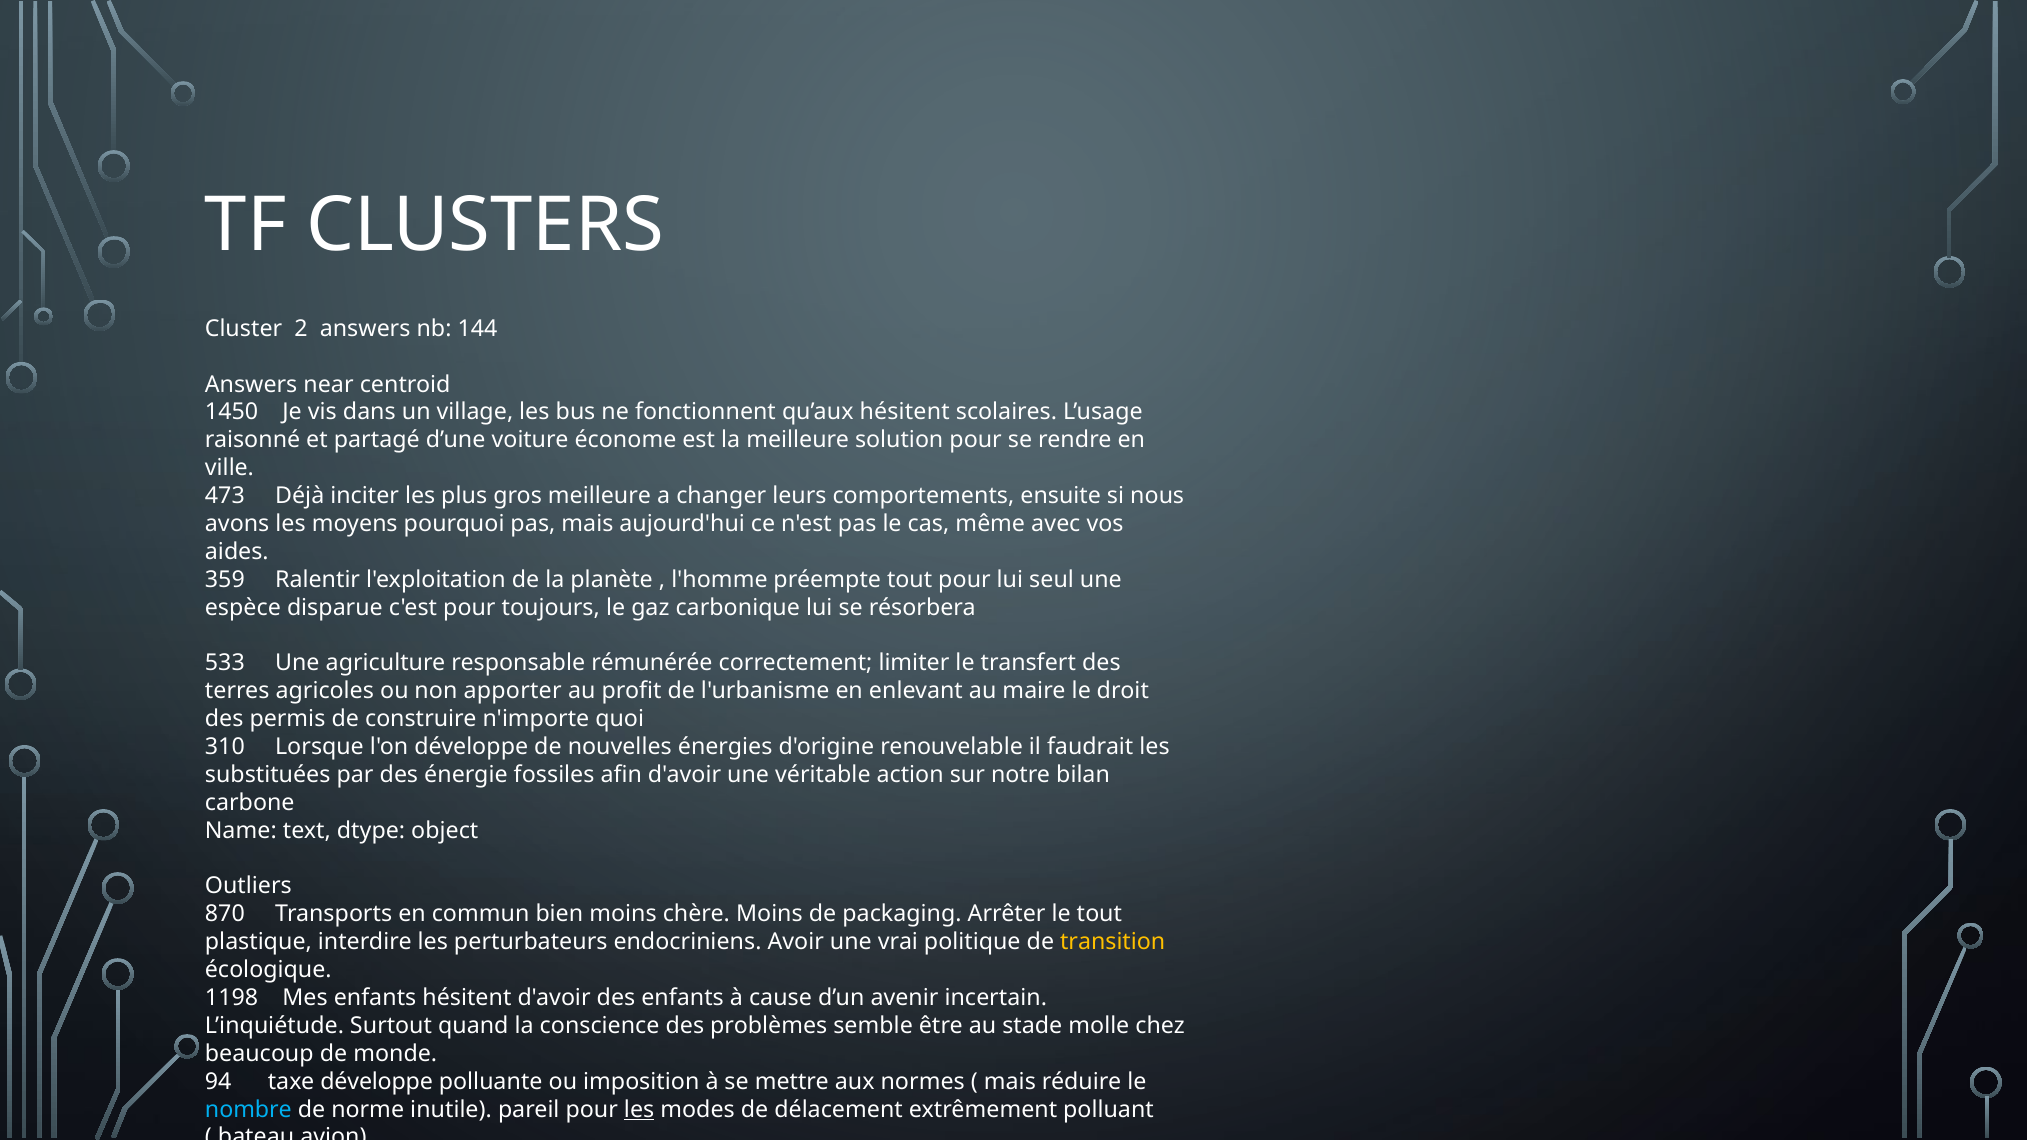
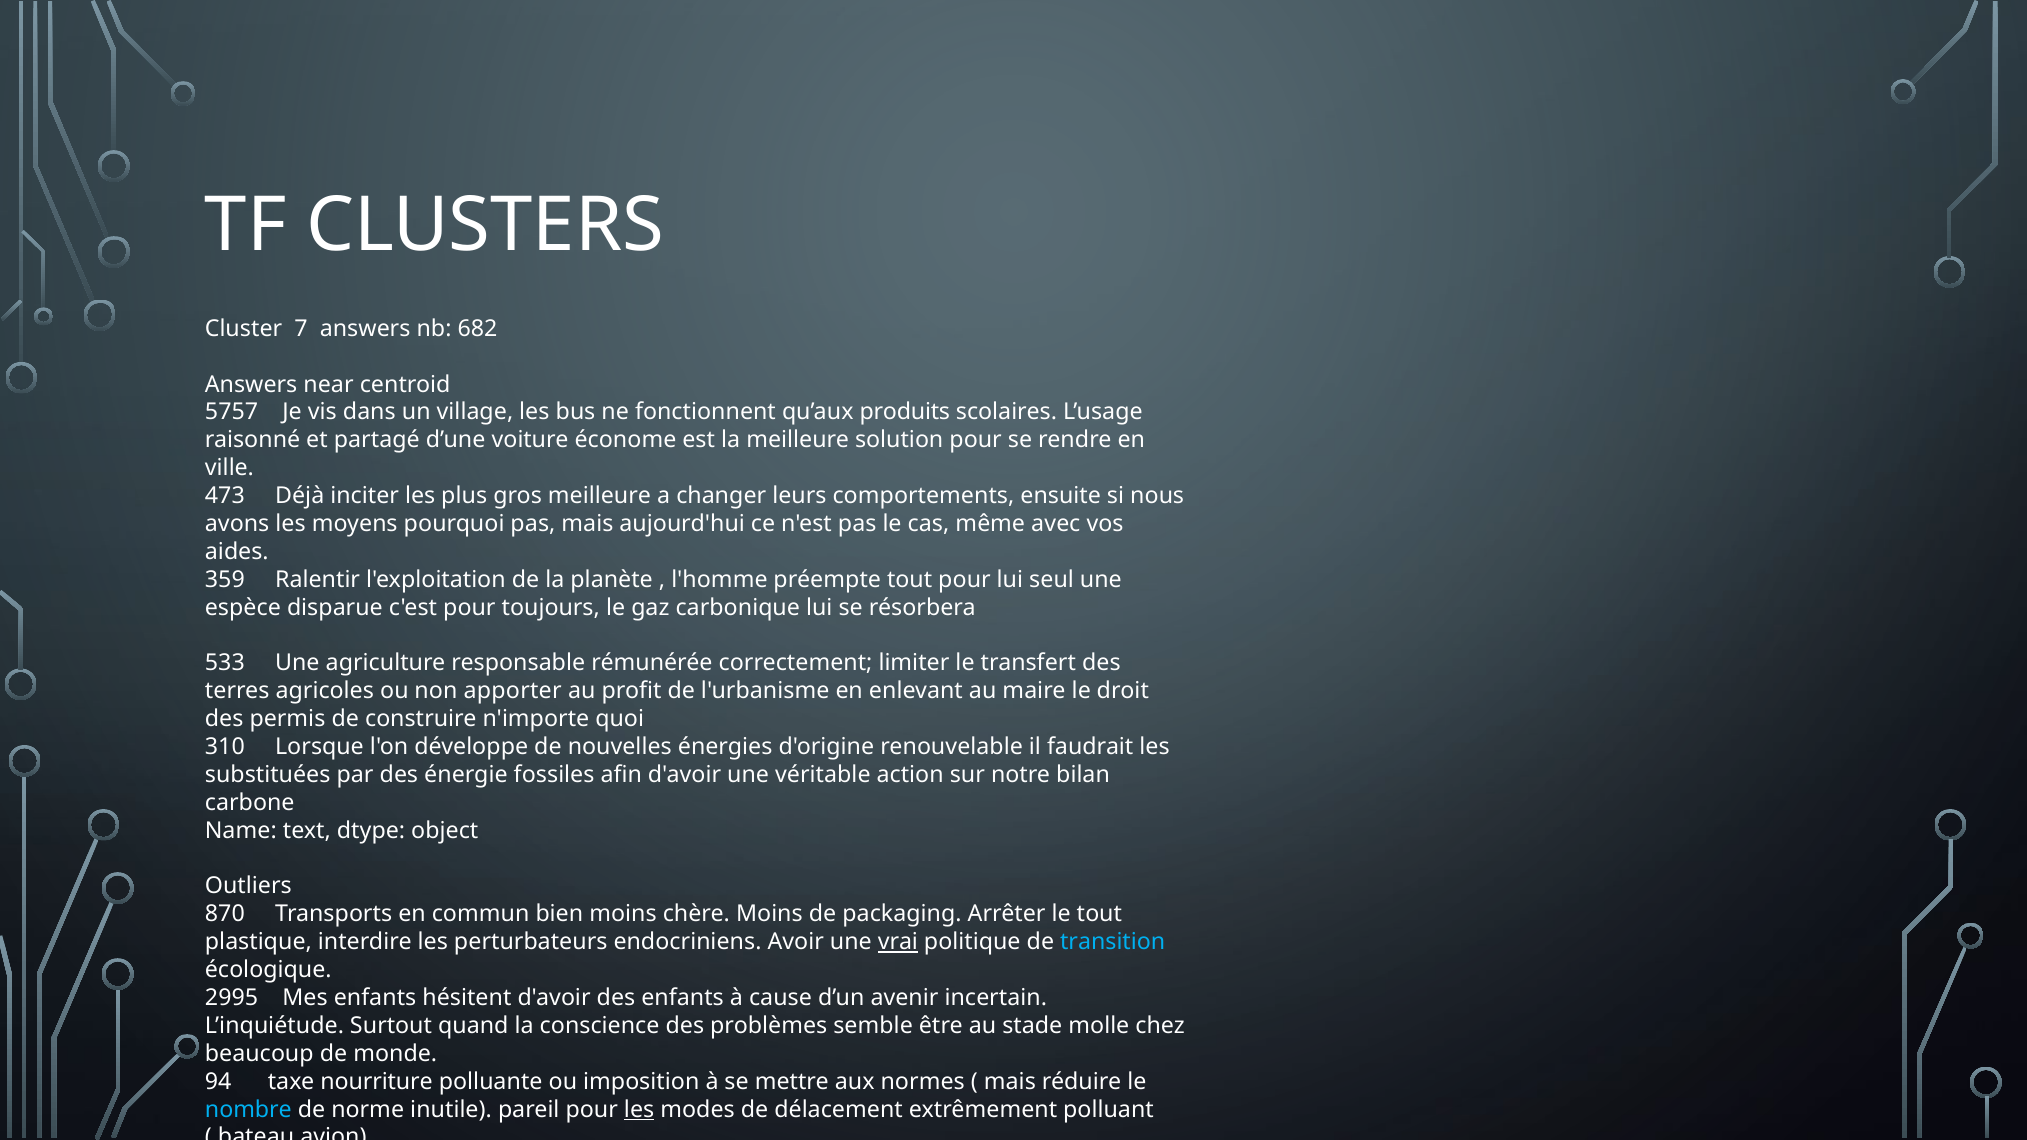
2: 2 -> 7
144: 144 -> 682
1450: 1450 -> 5757
qu’aux hésitent: hésitent -> produits
vrai underline: none -> present
transition colour: yellow -> light blue
1198: 1198 -> 2995
taxe développe: développe -> nourriture
